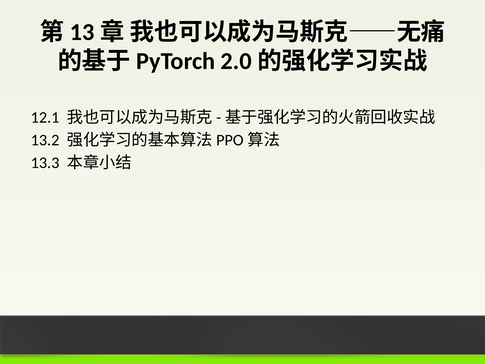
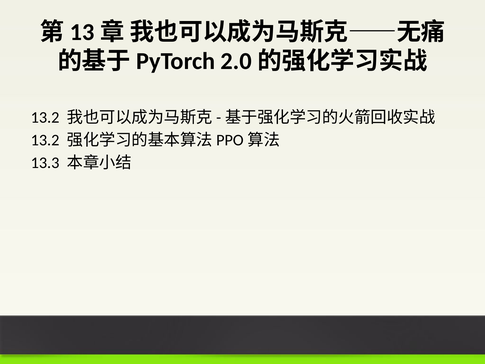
12.1 at (45, 118): 12.1 -> 13.2
